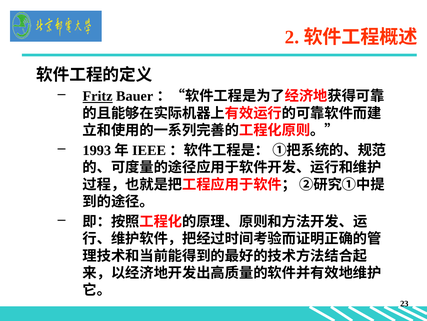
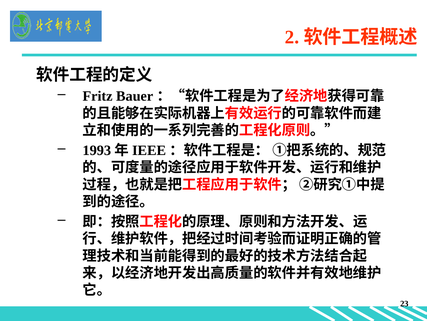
Fritz underline: present -> none
